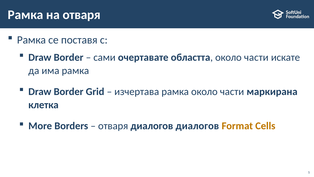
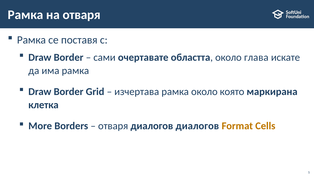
областта около части: части -> глава
рамка около части: части -> която
